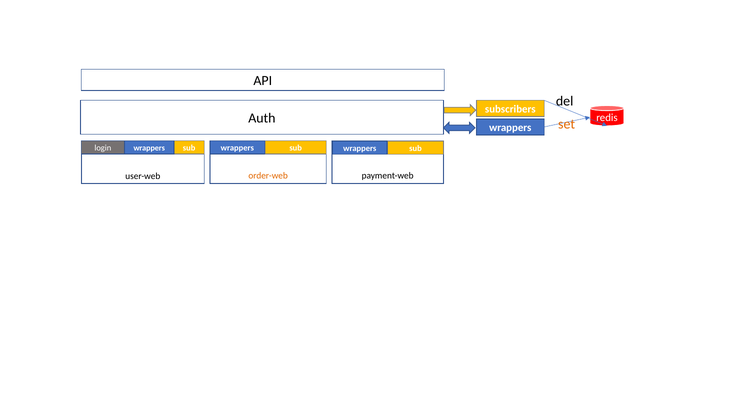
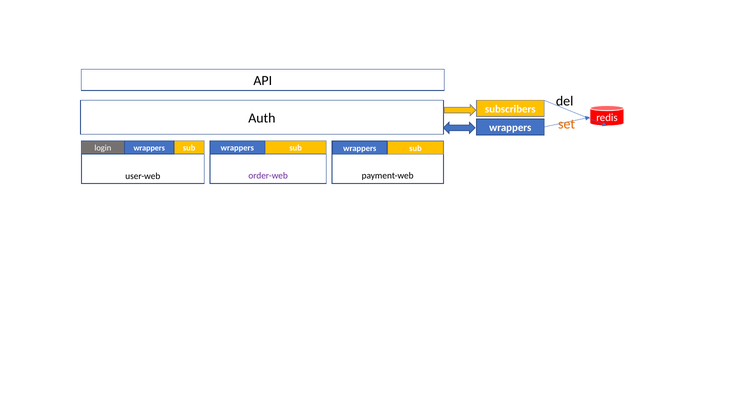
order-web colour: orange -> purple
